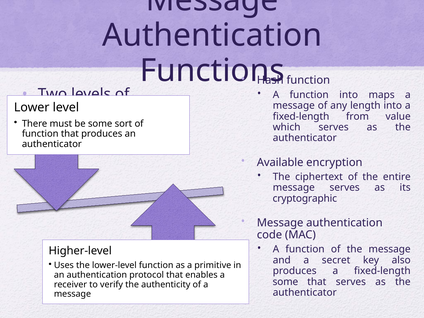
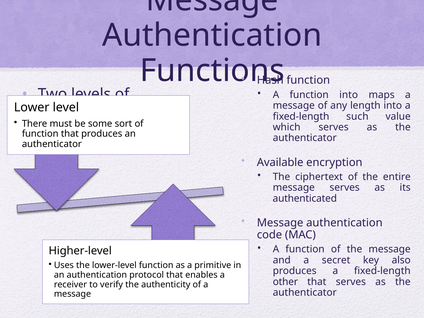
from: from -> such
cryptographic: cryptographic -> authenticated
some at (285, 282): some -> other
